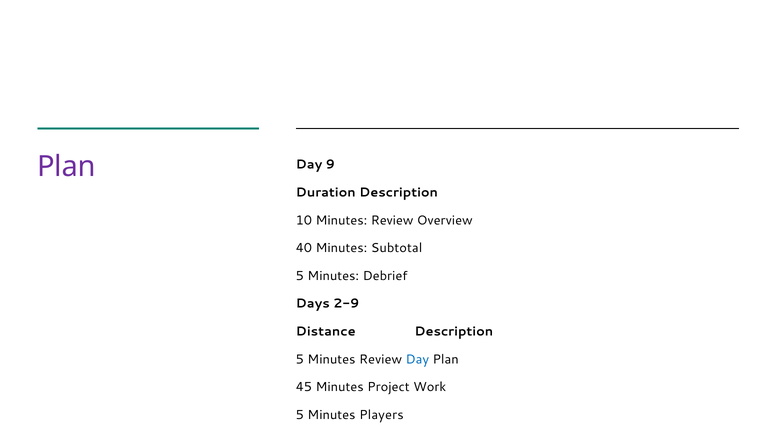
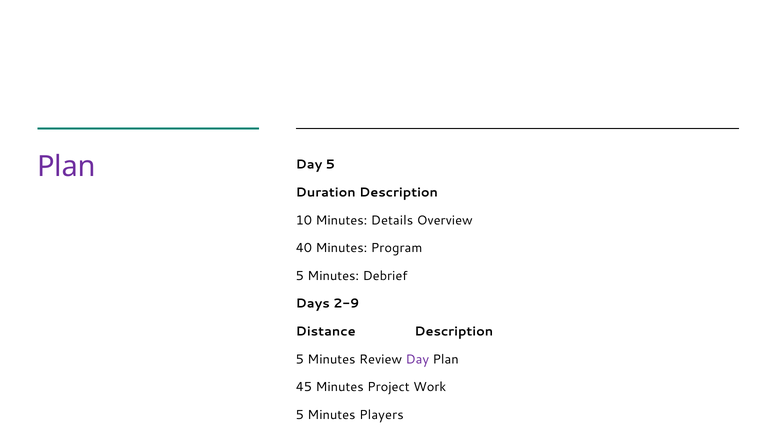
Day 9: 9 -> 5
10 Minutes Review: Review -> Details
Subtotal: Subtotal -> Program
Day at (417, 359) colour: blue -> purple
